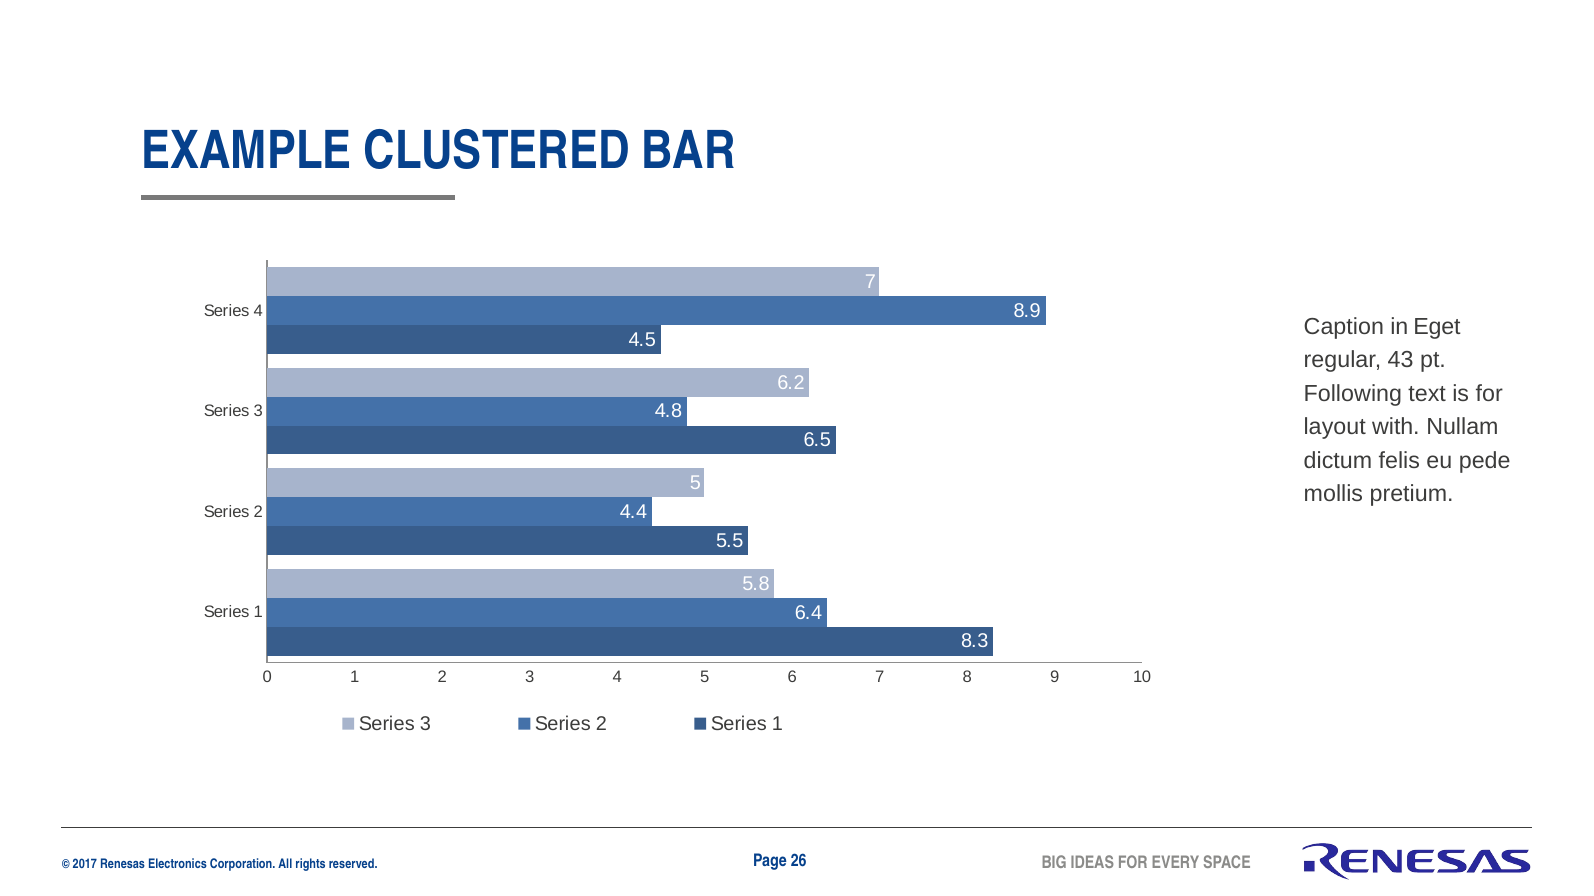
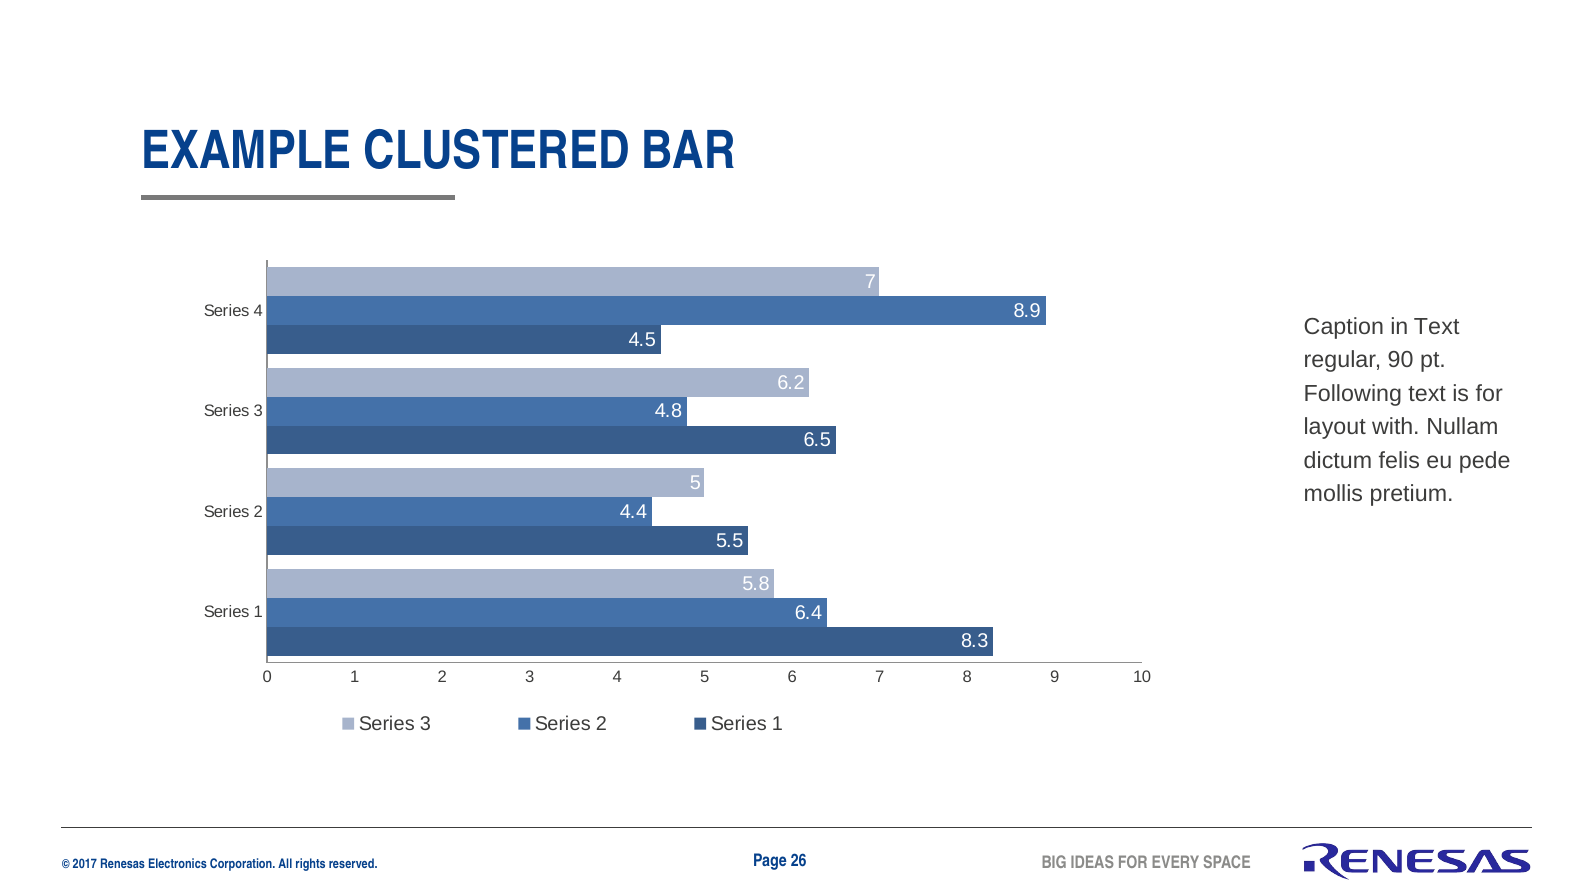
in Eget: Eget -> Text
43: 43 -> 90
